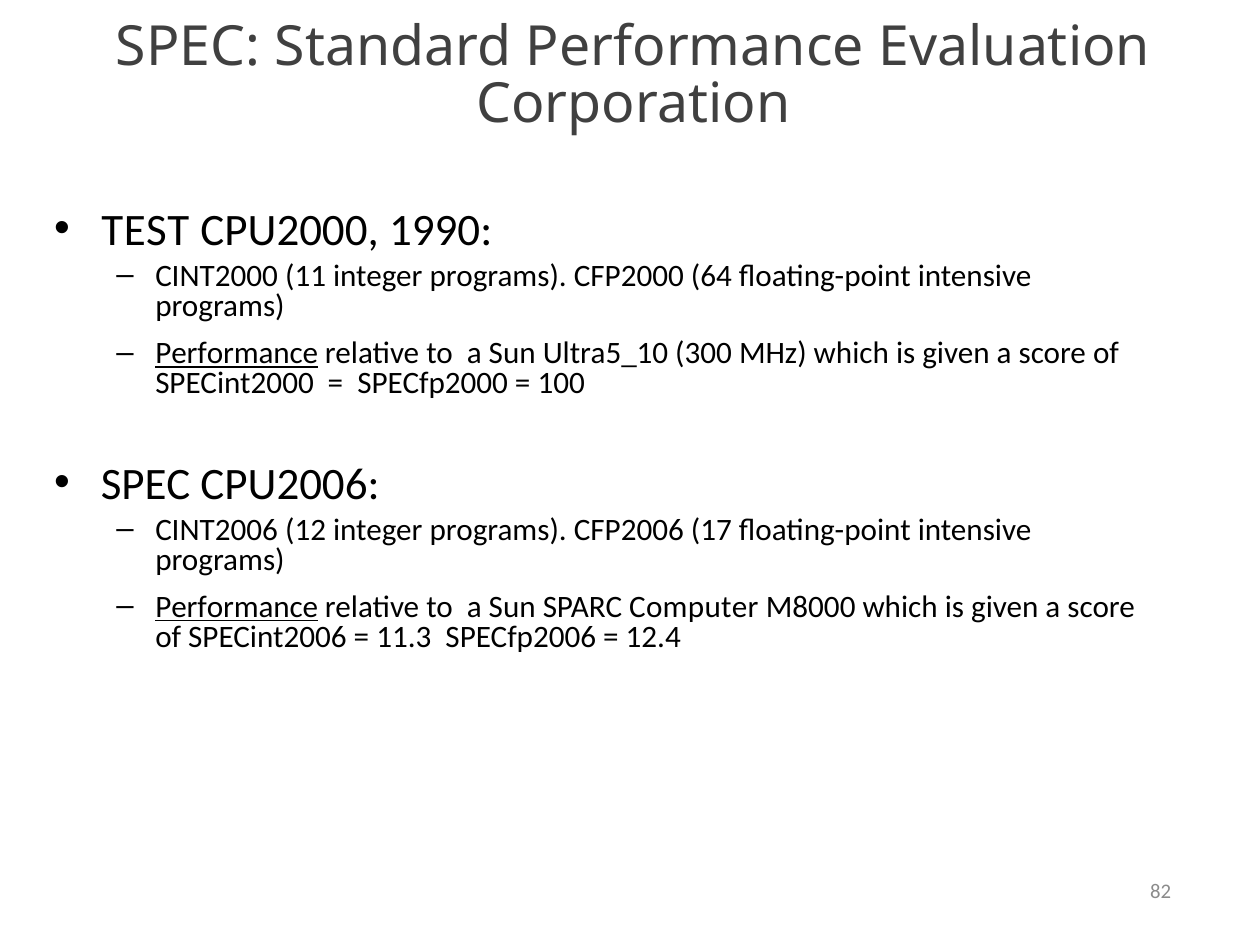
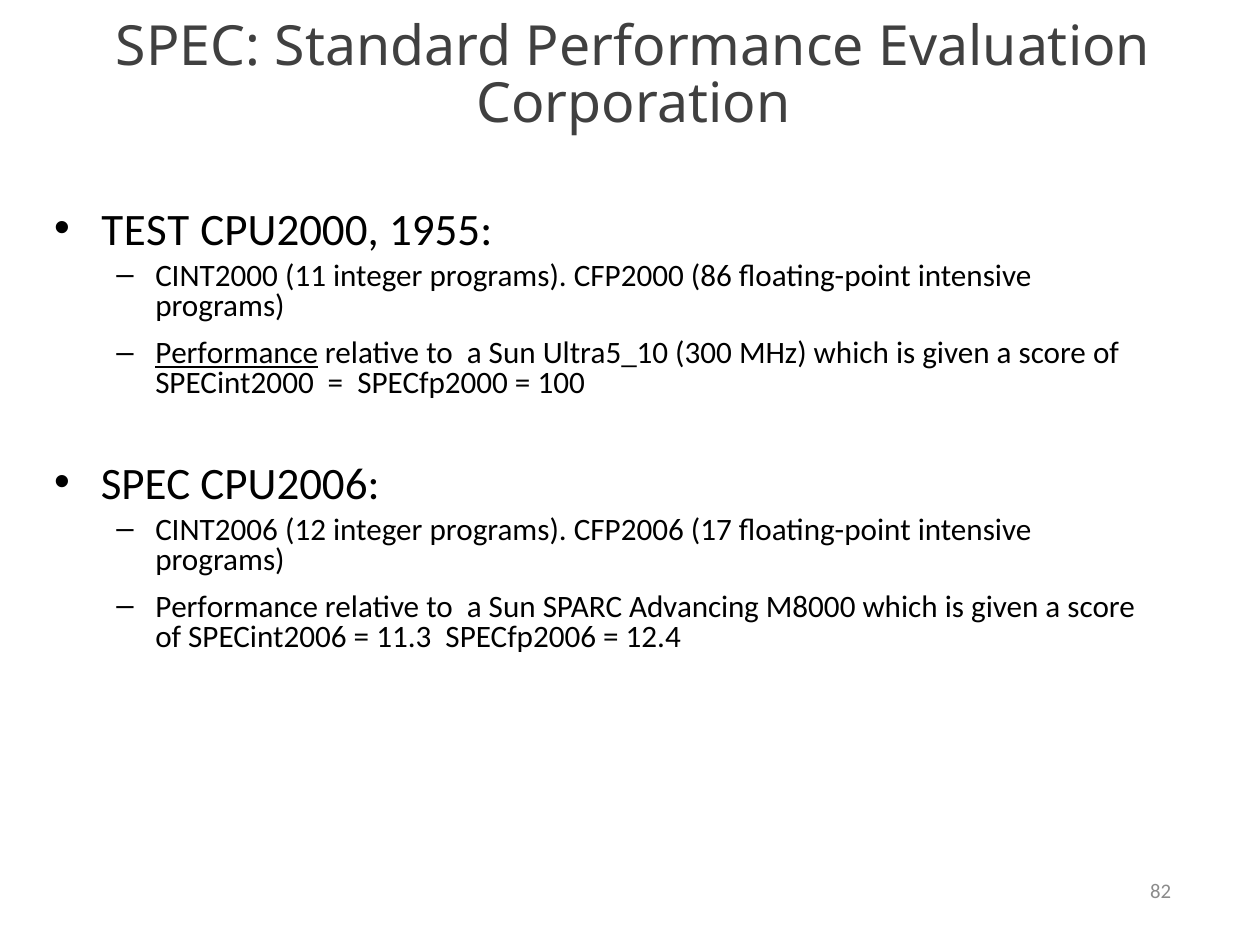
1990: 1990 -> 1955
64: 64 -> 86
Performance at (237, 607) underline: present -> none
Computer: Computer -> Advancing
